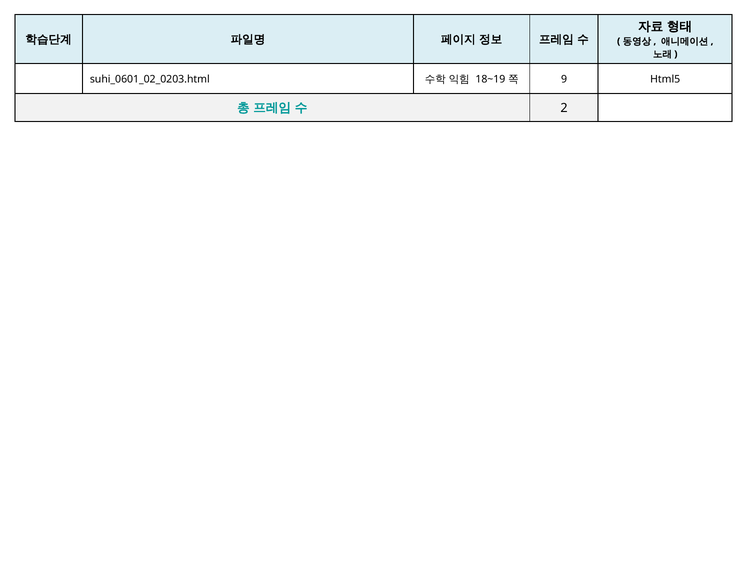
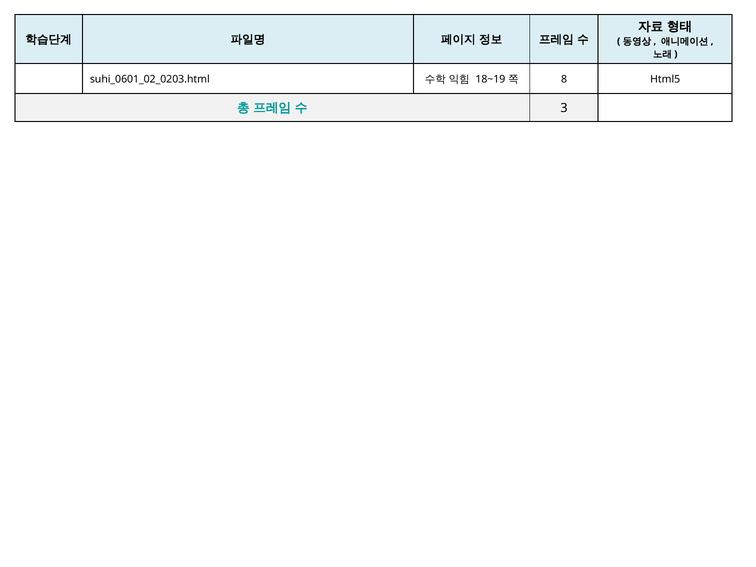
9: 9 -> 8
2: 2 -> 3
